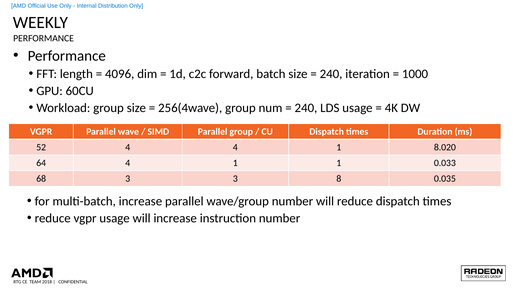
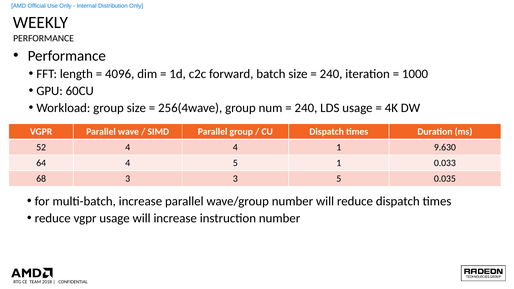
8.020: 8.020 -> 9.630
64 4 1: 1 -> 5
3 8: 8 -> 5
